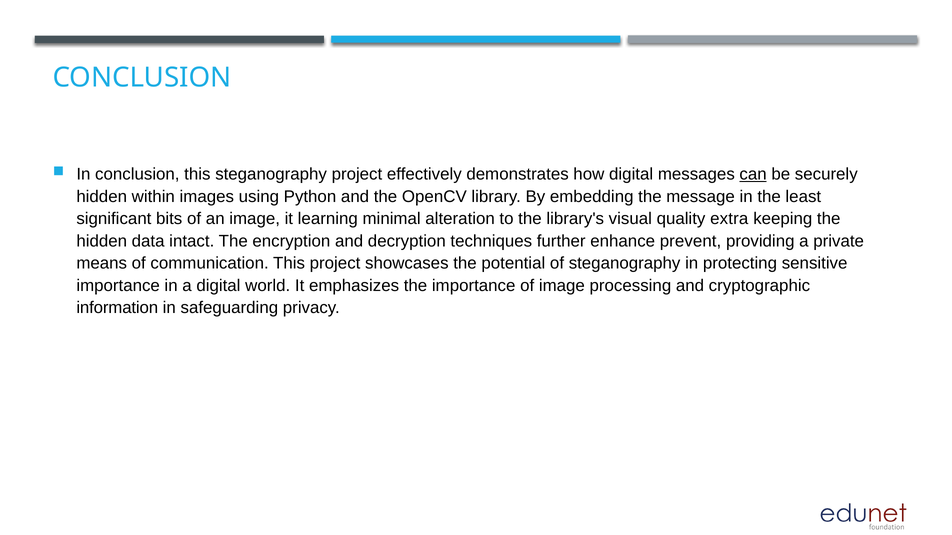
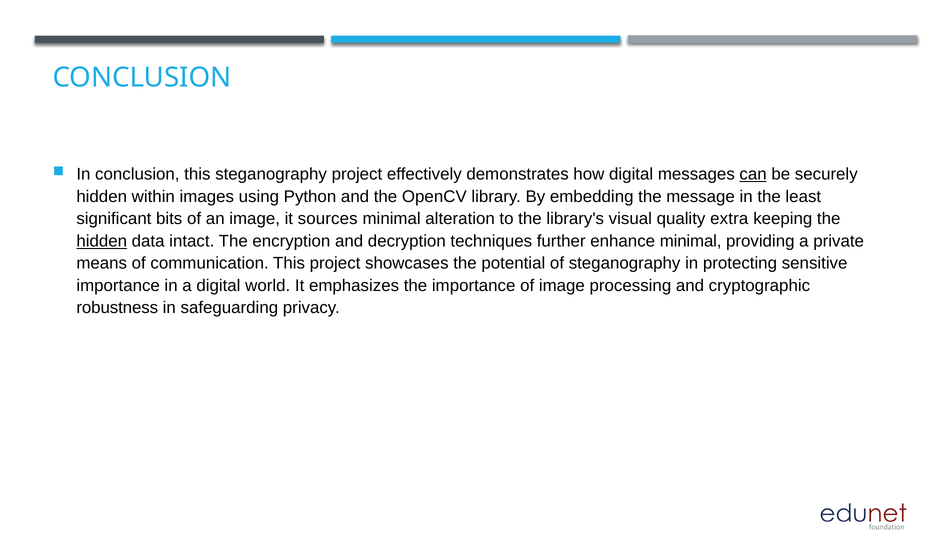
learning: learning -> sources
hidden at (102, 241) underline: none -> present
enhance prevent: prevent -> minimal
information: information -> robustness
